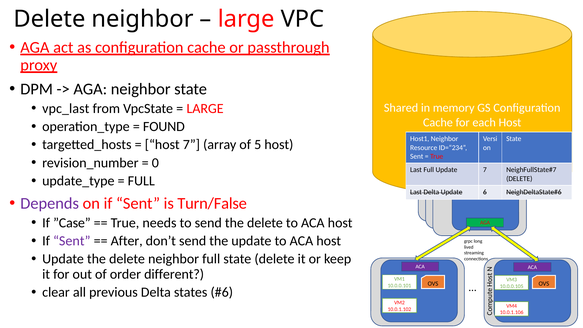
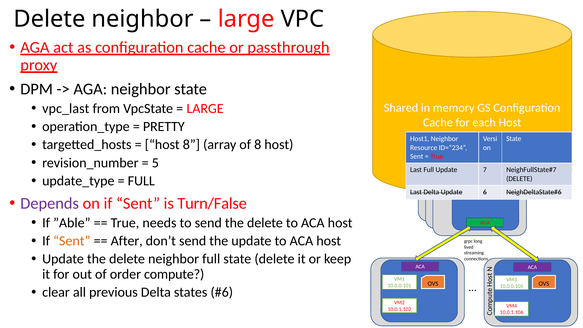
FOUND: FOUND -> PRETTY
host 7: 7 -> 8
of 5: 5 -> 8
0: 0 -> 5
”Case: ”Case -> ”Able
Sent at (72, 241) colour: purple -> orange
different: different -> compute
